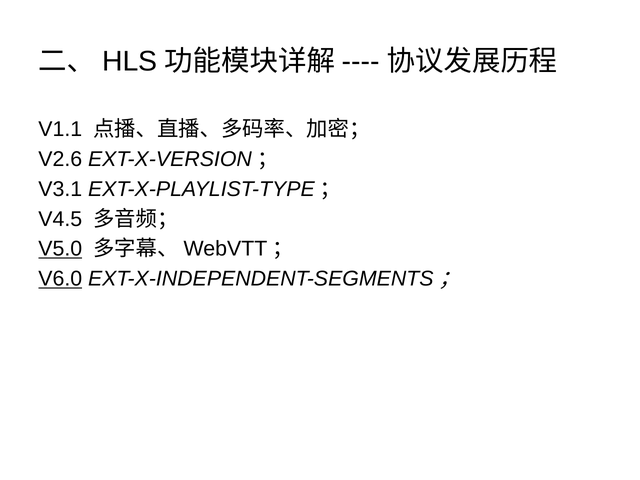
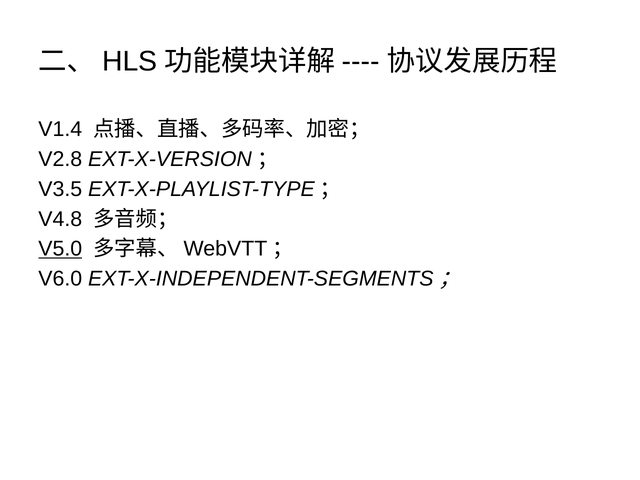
V1.1: V1.1 -> V1.4
V2.6: V2.6 -> V2.8
V3.1: V3.1 -> V3.5
V4.5: V4.5 -> V4.8
V6.0 underline: present -> none
